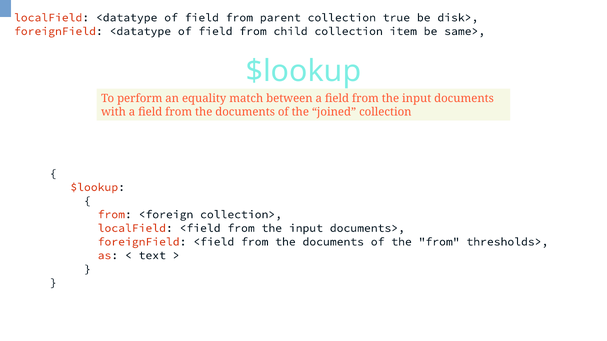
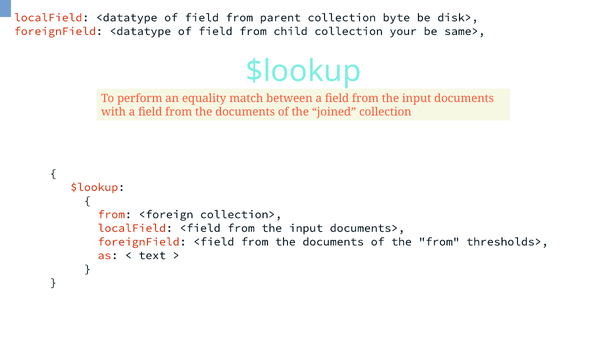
true: true -> byte
item: item -> your
